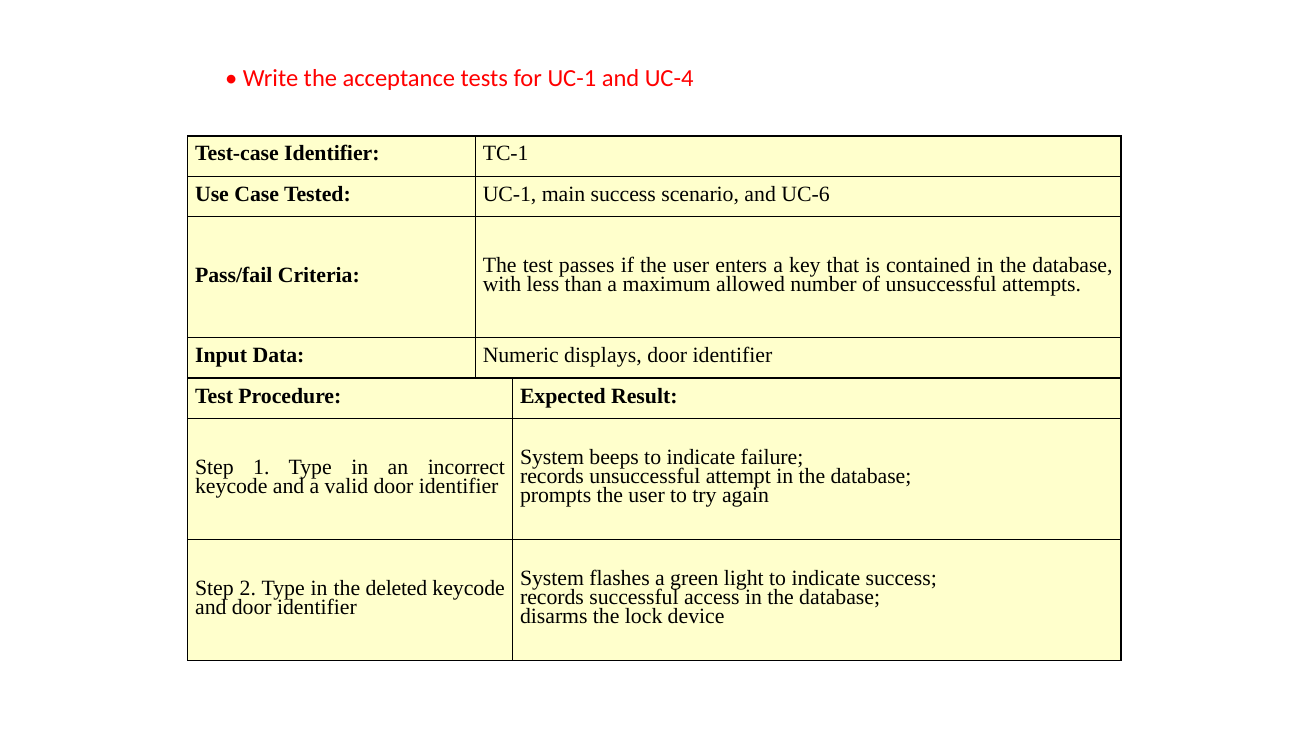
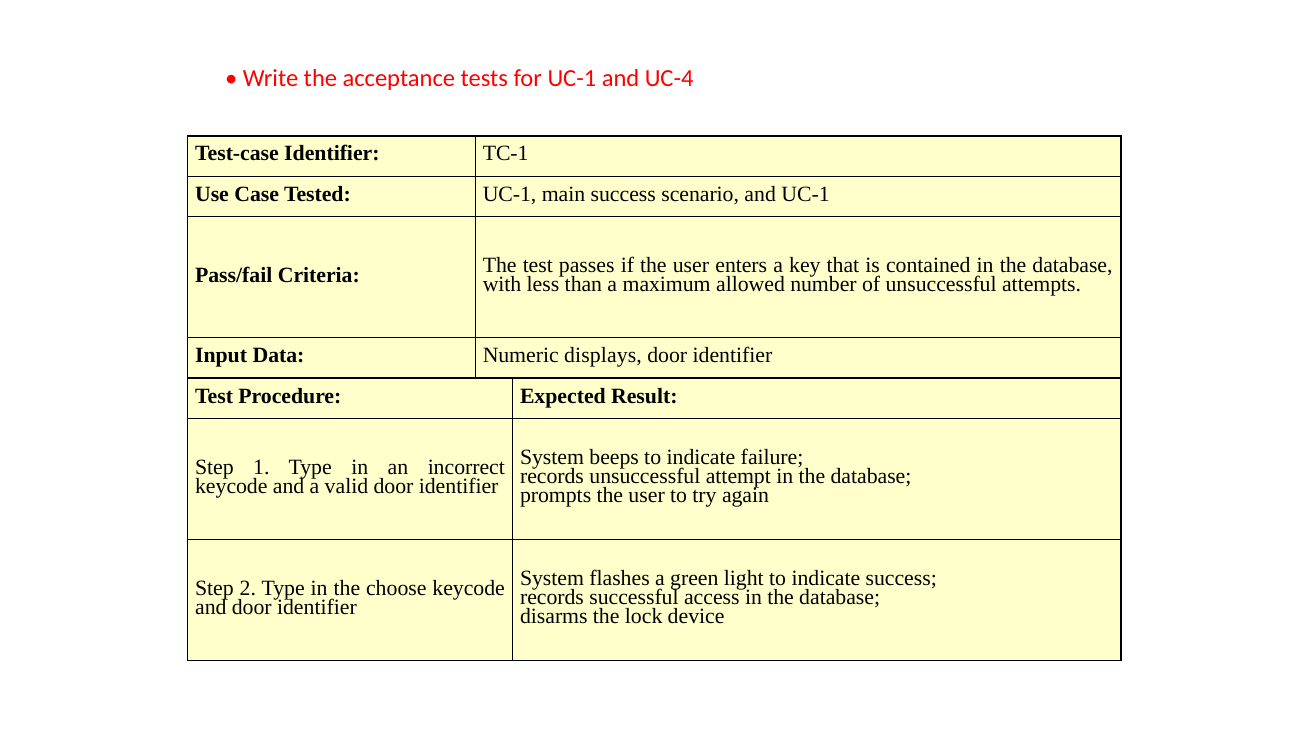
and UC-6: UC-6 -> UC-1
deleted: deleted -> choose
